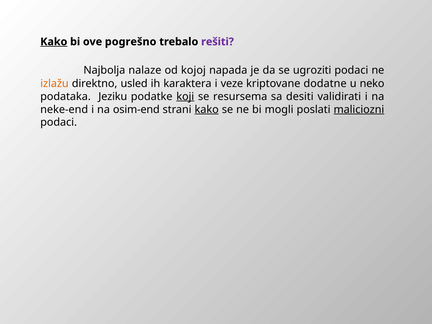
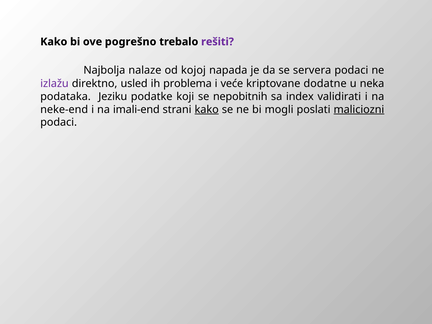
Kako at (54, 42) underline: present -> none
ugroziti: ugroziti -> servera
izlažu colour: orange -> purple
karaktera: karaktera -> problema
veze: veze -> veće
neko: neko -> neka
koji underline: present -> none
resursema: resursema -> nepobitnih
desiti: desiti -> index
osim-end: osim-end -> imali-end
